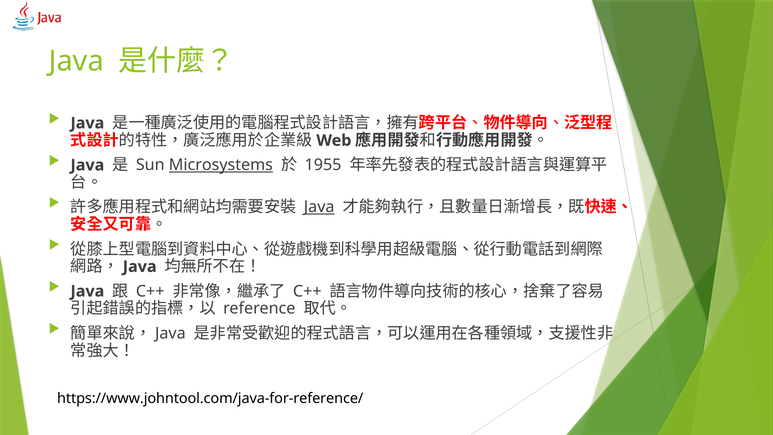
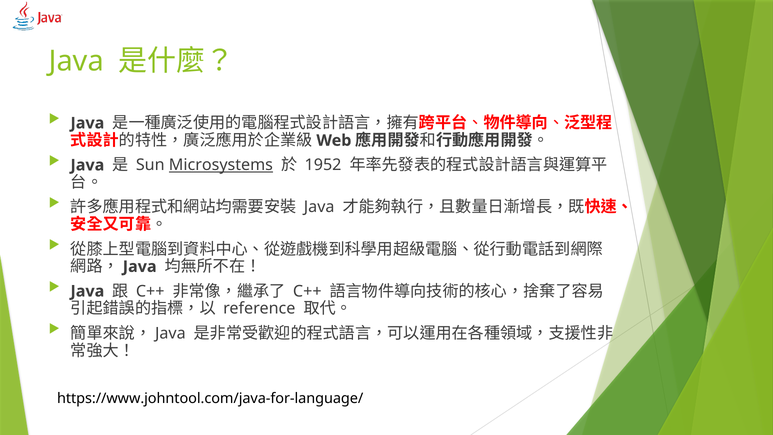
1955: 1955 -> 1952
Java at (319, 207) underline: present -> none
https://www.johntool.com/java-for-reference/: https://www.johntool.com/java-for-reference/ -> https://www.johntool.com/java-for-language/
